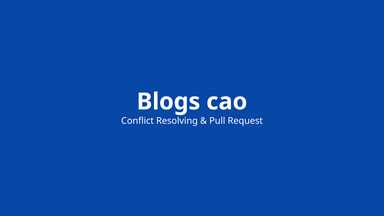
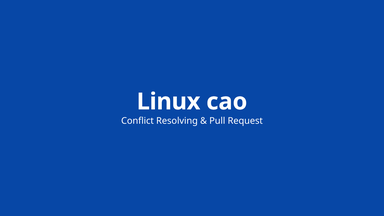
Blogs: Blogs -> Linux
